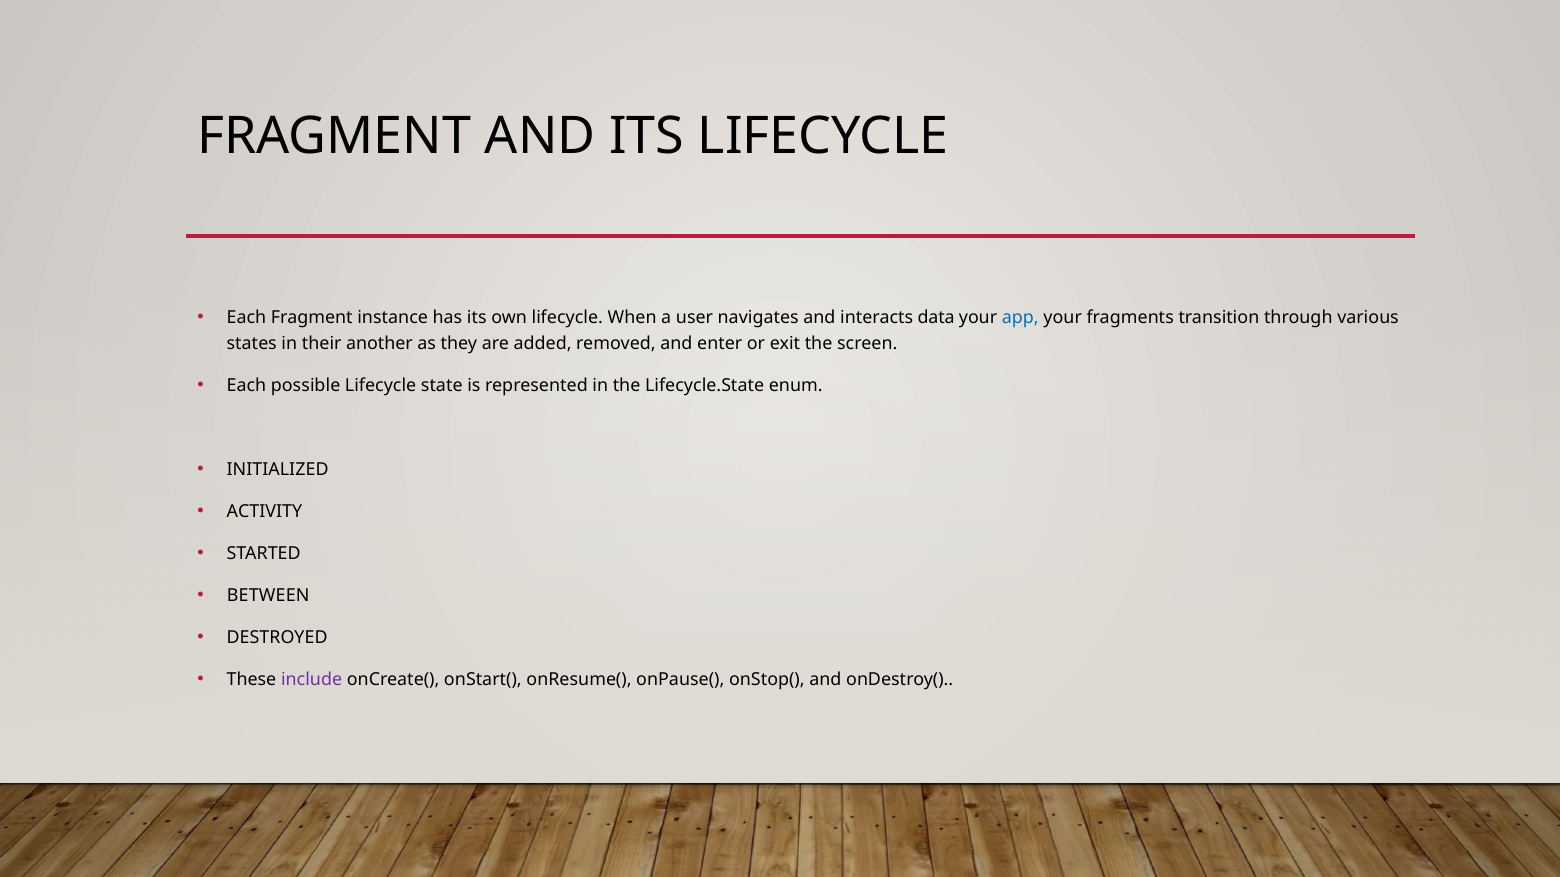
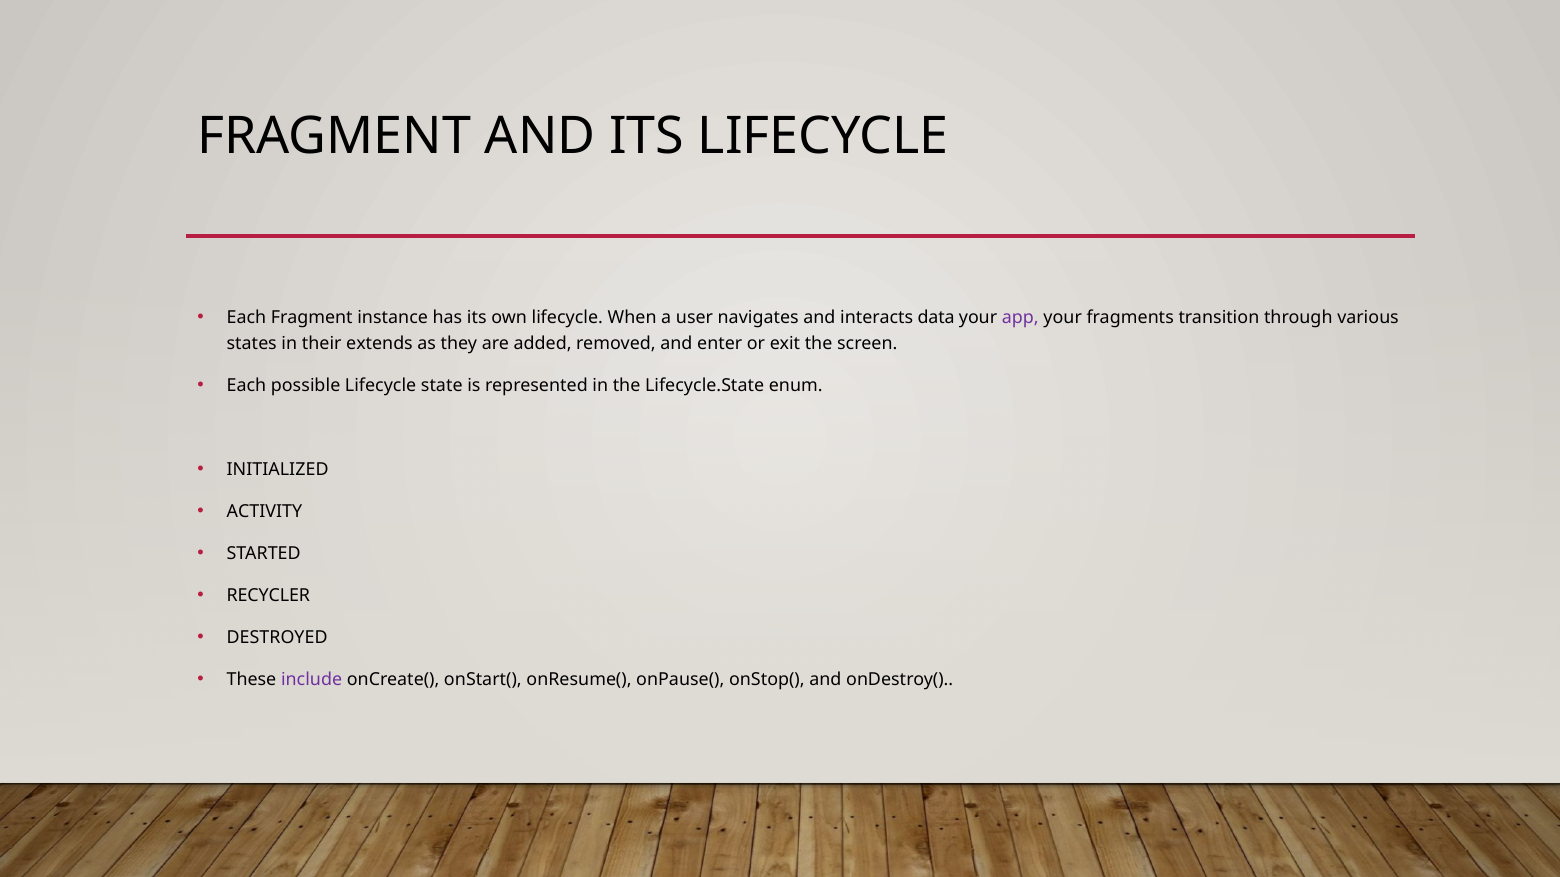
app colour: blue -> purple
another: another -> extends
BETWEEN: BETWEEN -> RECYCLER
